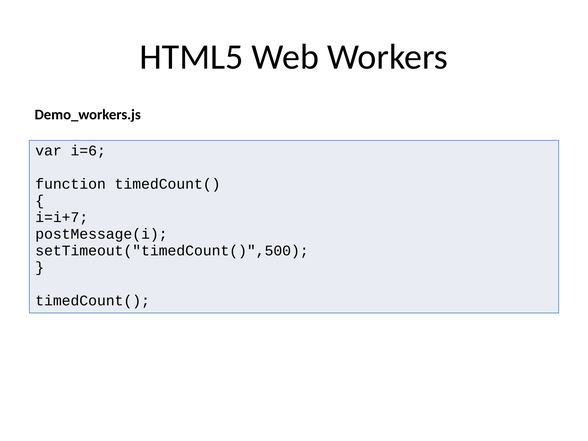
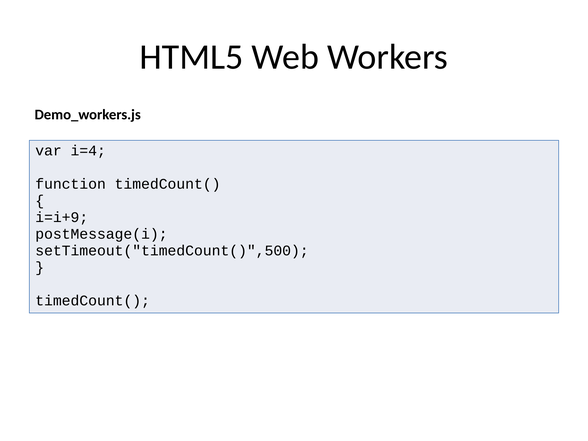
i=6: i=6 -> i=4
i=i+7: i=i+7 -> i=i+9
